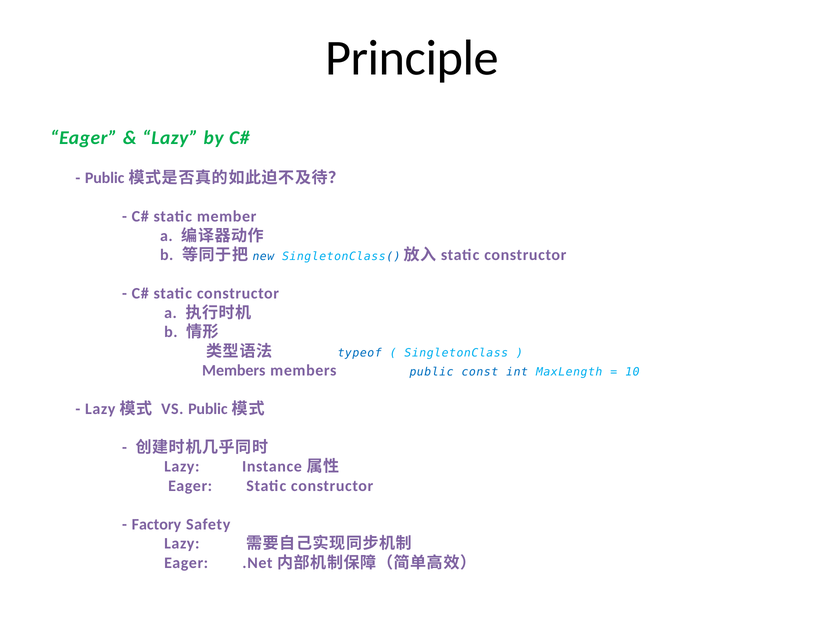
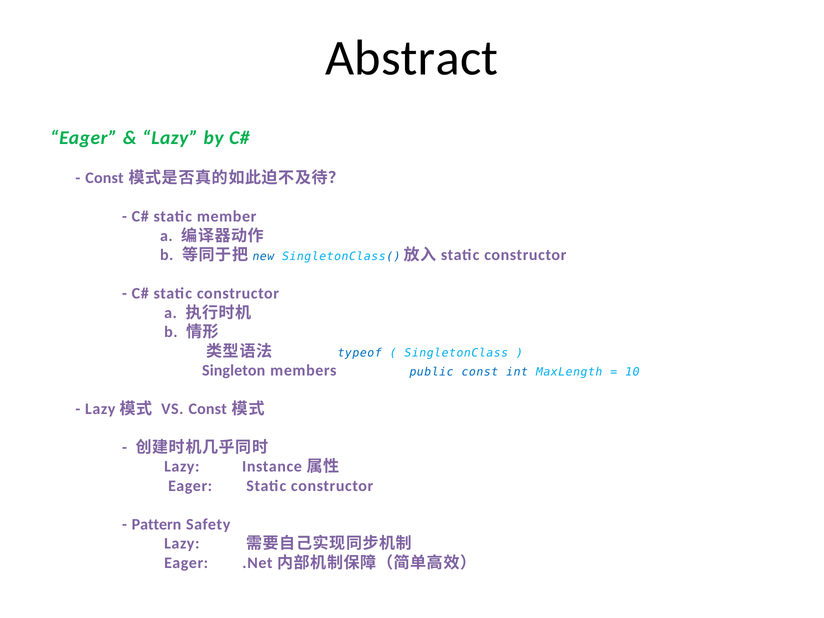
Principle: Principle -> Abstract
Public at (105, 178): Public -> Const
Members at (234, 371): Members -> Singleton
VS Public: Public -> Const
Factory: Factory -> Pattern
